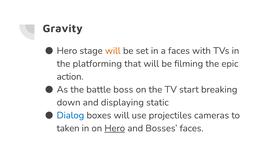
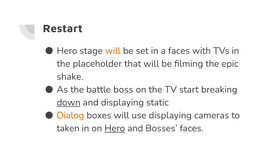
Gravity: Gravity -> Restart
platforming: platforming -> placeholder
action: action -> shake
down underline: none -> present
Dialog colour: blue -> orange
use projectiles: projectiles -> displaying
